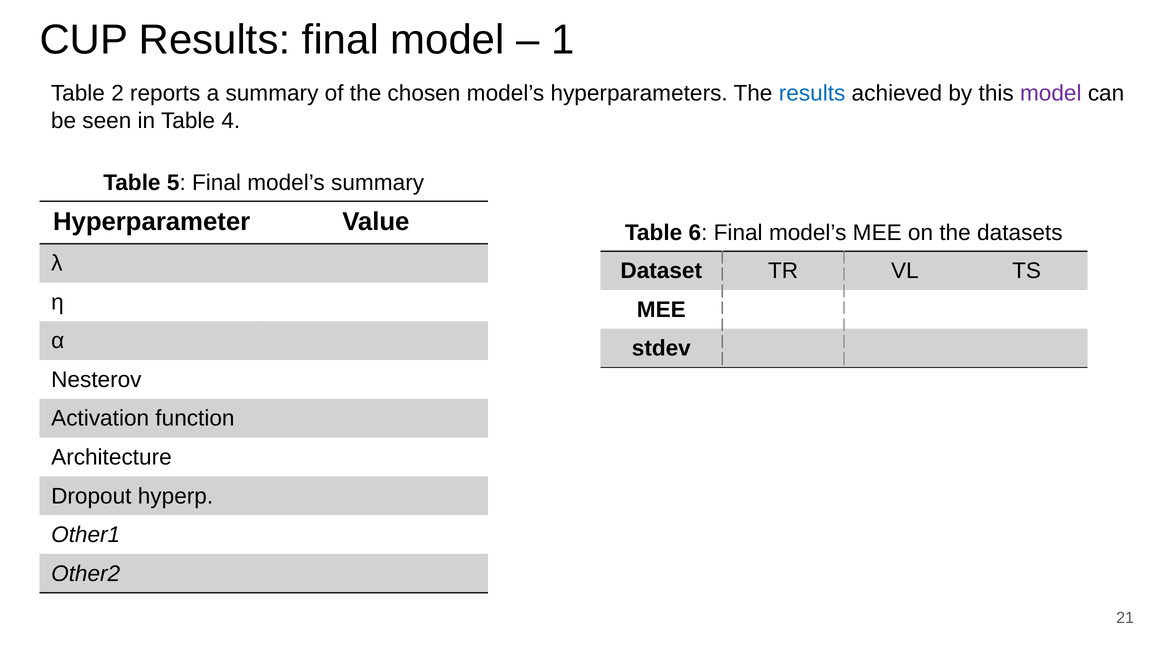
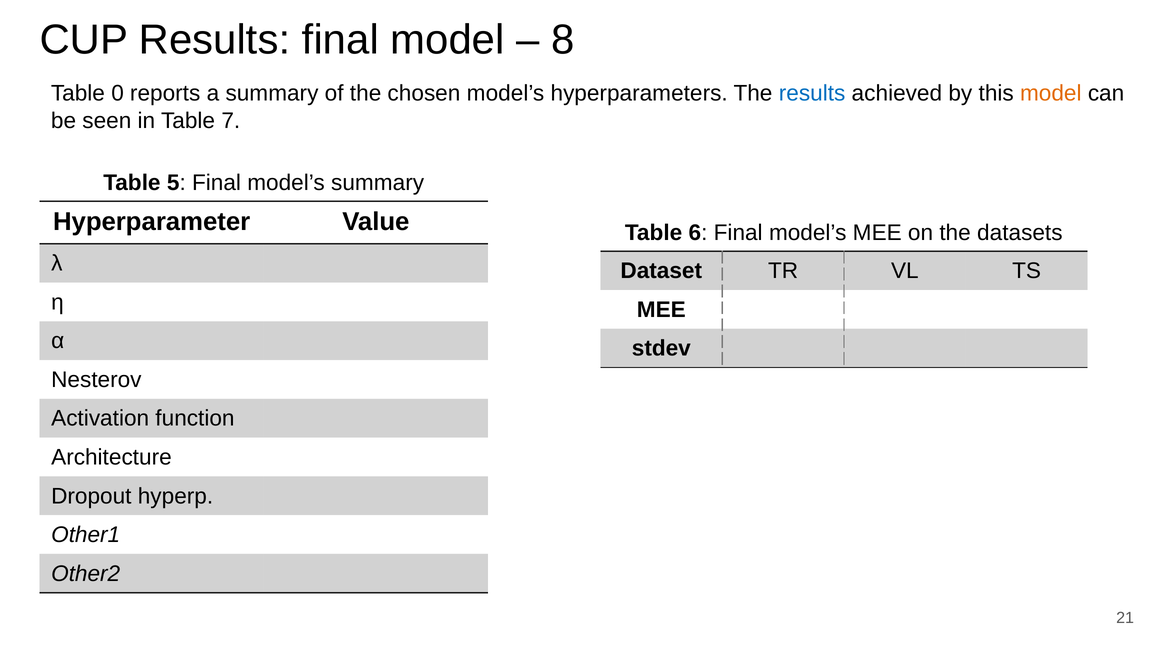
1: 1 -> 8
2: 2 -> 0
model at (1051, 93) colour: purple -> orange
4: 4 -> 7
